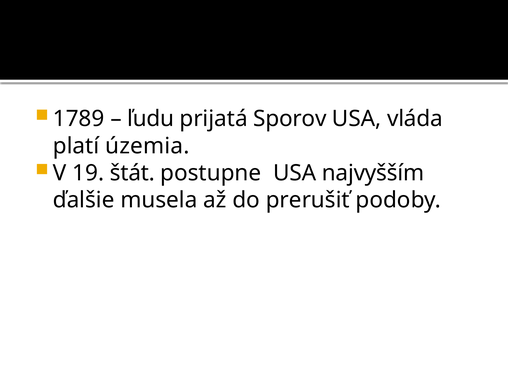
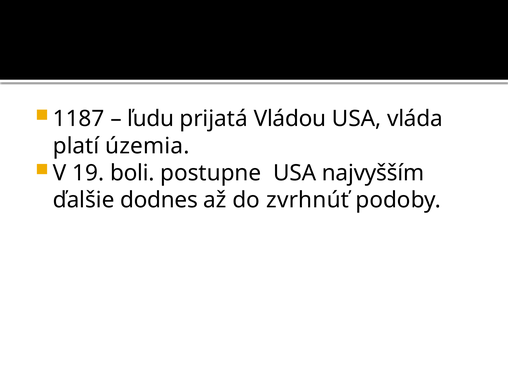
1789: 1789 -> 1187
Sporov: Sporov -> Vládou
štát: štát -> boli
musela: musela -> dodnes
prerušiť: prerušiť -> zvrhnúť
